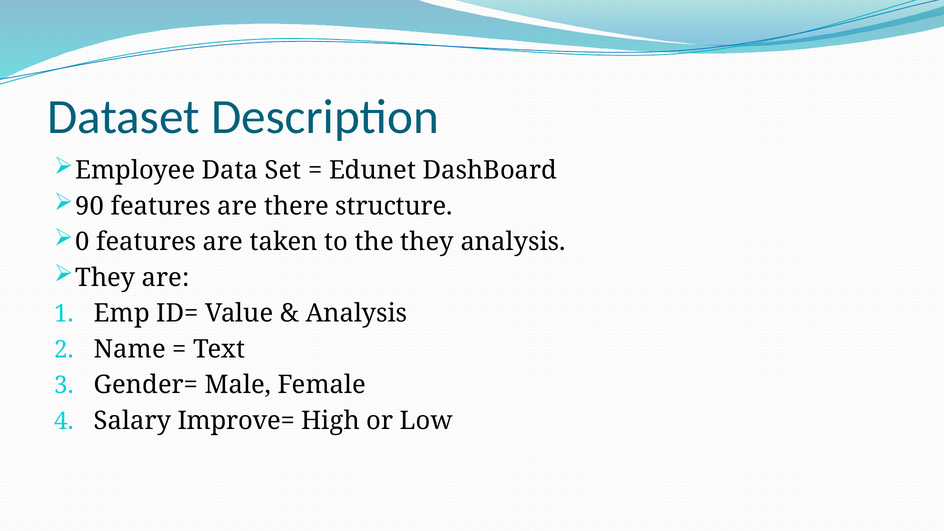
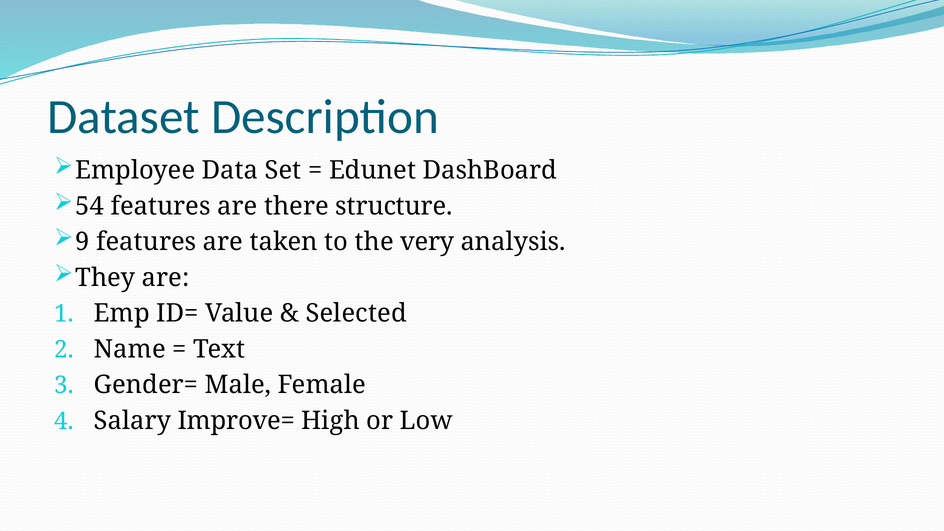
90: 90 -> 54
0: 0 -> 9
the they: they -> very
Analysis at (356, 314): Analysis -> Selected
